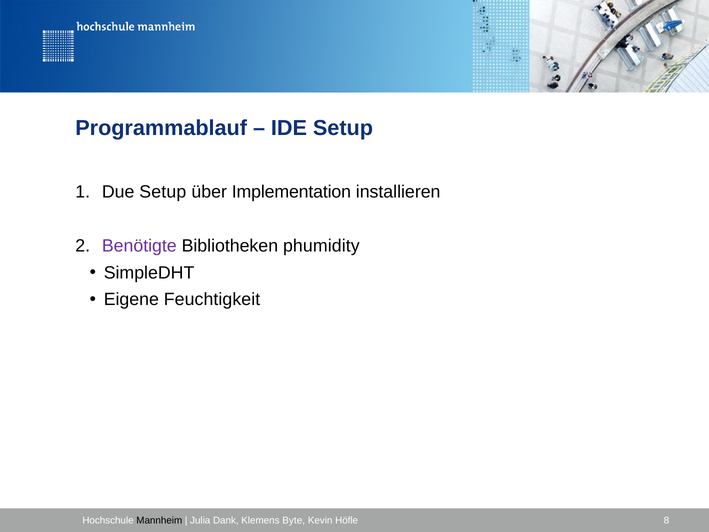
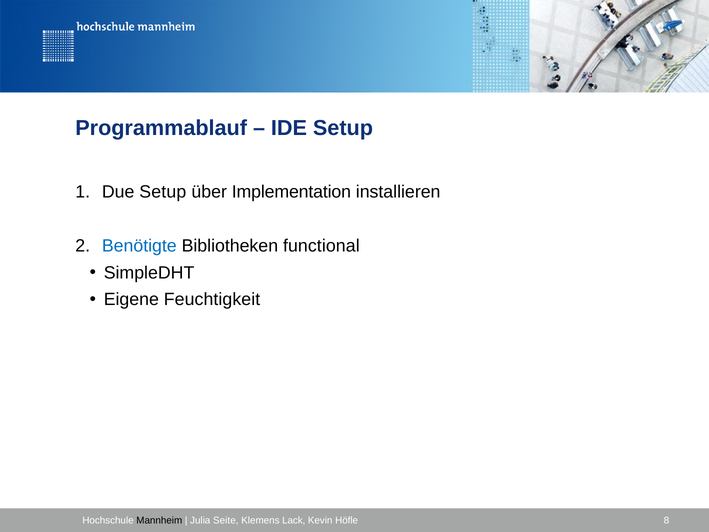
Benötigte colour: purple -> blue
phumidity: phumidity -> functional
Dank: Dank -> Seite
Byte: Byte -> Lack
